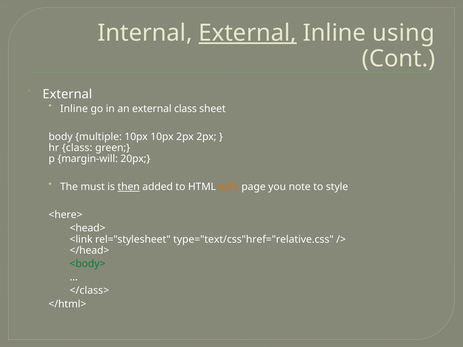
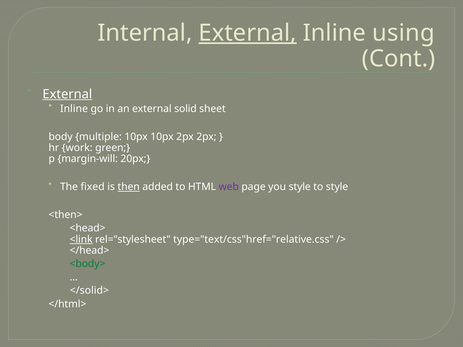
External at (67, 94) underline: none -> present
external class: class -> solid
hr class: class -> work
must: must -> fixed
web colour: orange -> purple
you note: note -> style
<here>: <here> -> <then>
<link underline: none -> present
</class>: </class> -> </solid>
